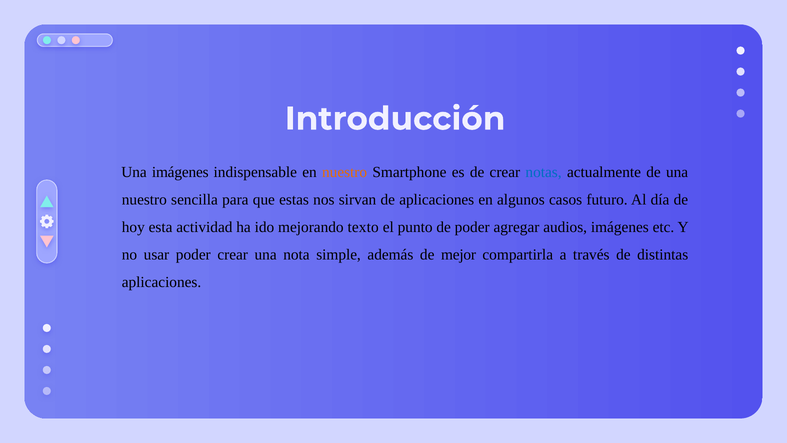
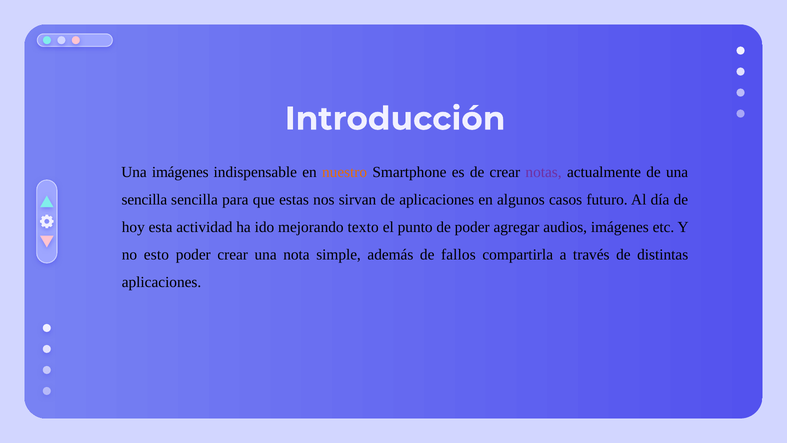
notas colour: blue -> purple
nuestro at (144, 200): nuestro -> sencilla
usar: usar -> esto
mejor: mejor -> fallos
